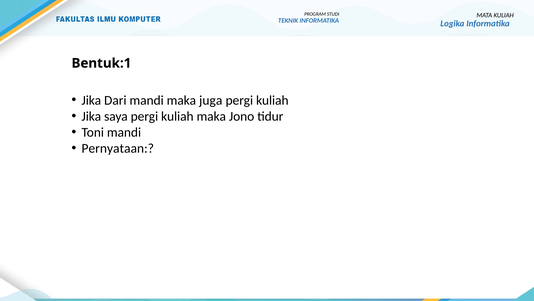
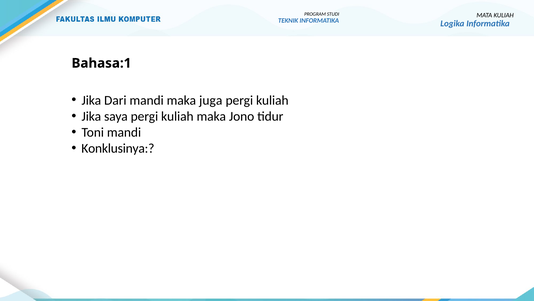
Bentuk:1: Bentuk:1 -> Bahasa:1
Pernyataan: Pernyataan -> Konklusinya
